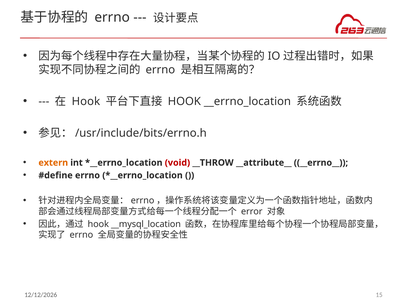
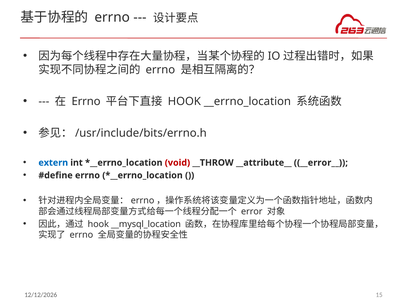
Hook at (86, 101): Hook -> Errno
extern colour: orange -> blue
__errno__: __errno__ -> __error__
